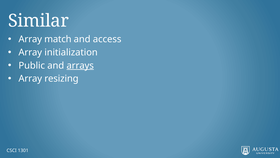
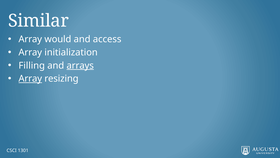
match: match -> would
Public: Public -> Filling
Array at (30, 78) underline: none -> present
